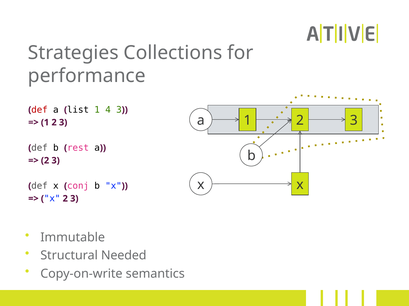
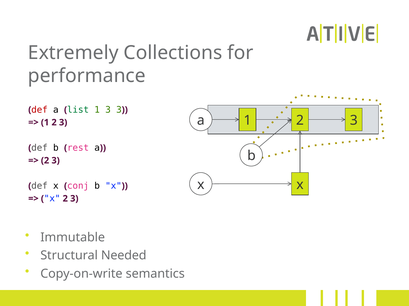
Strategies: Strategies -> Extremely
list colour: black -> green
1 4: 4 -> 3
